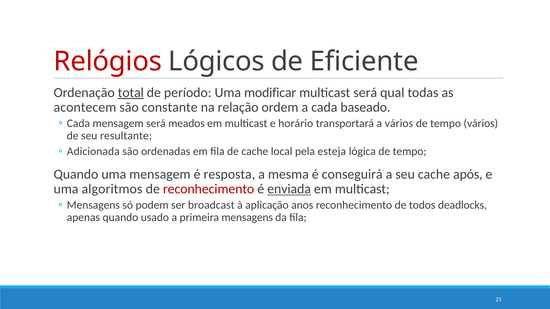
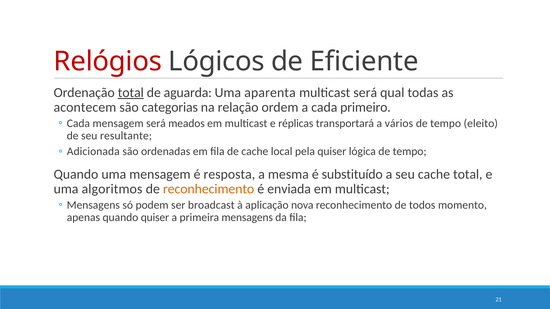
período: período -> aguarda
modificar: modificar -> aparenta
constante: constante -> categorias
baseado: baseado -> primeiro
horário: horário -> réplicas
tempo vários: vários -> eleito
pela esteja: esteja -> quiser
conseguirá: conseguirá -> substituído
cache após: após -> total
reconhecimento at (209, 189) colour: red -> orange
enviada underline: present -> none
anos: anos -> nova
deadlocks: deadlocks -> momento
quando usado: usado -> quiser
